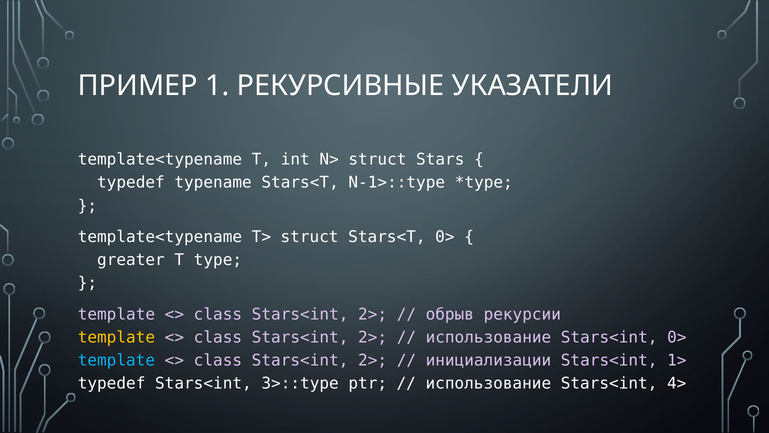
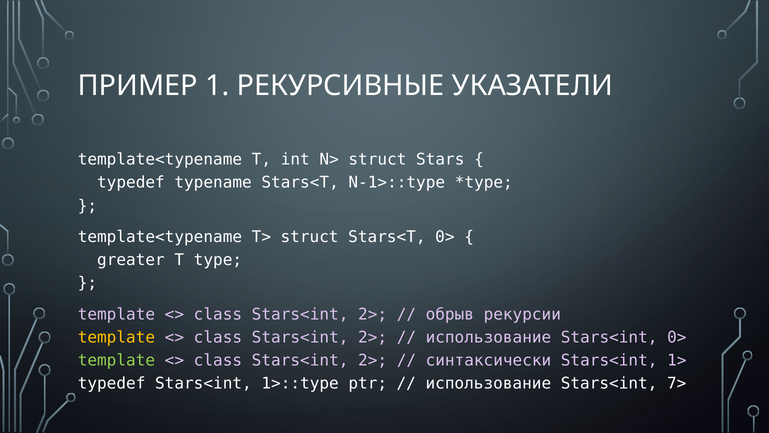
template at (116, 360) colour: light blue -> light green
инициализации: инициализации -> синтаксически
3>::type: 3>::type -> 1>::type
4>: 4> -> 7>
